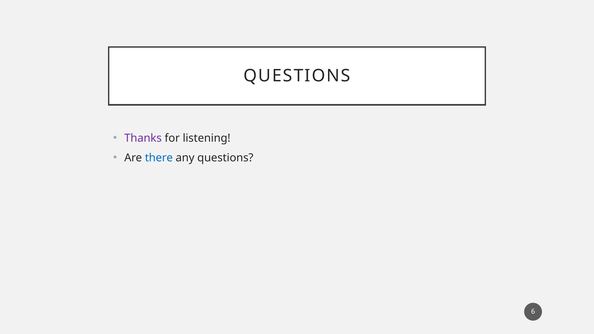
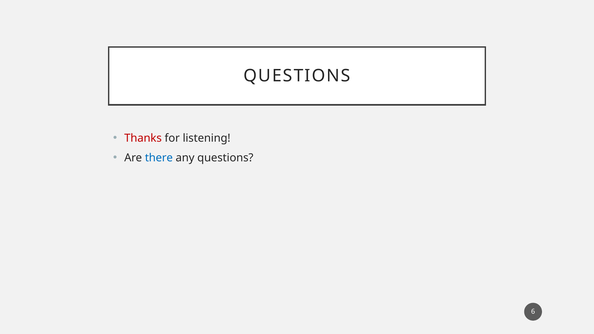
Thanks colour: purple -> red
